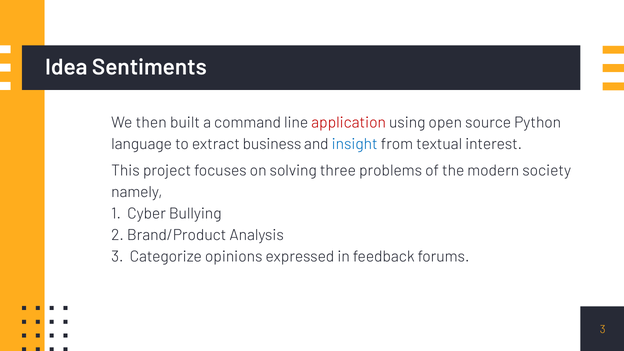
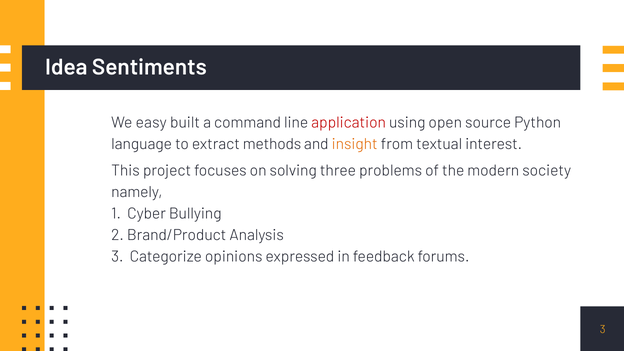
then: then -> easy
business: business -> methods
insight colour: blue -> orange
